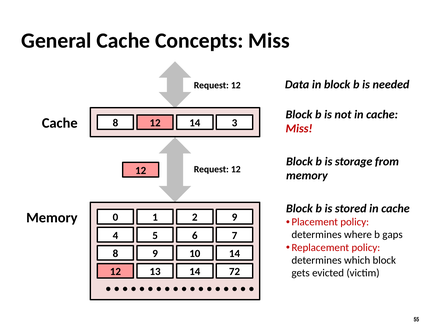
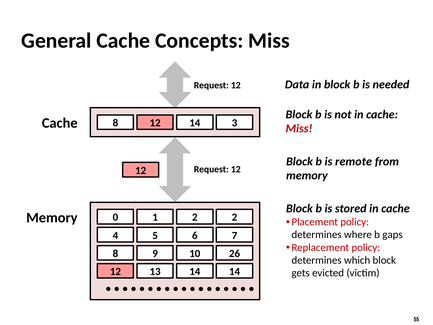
storage: storage -> remote
2 9: 9 -> 2
10 14: 14 -> 26
14 72: 72 -> 14
